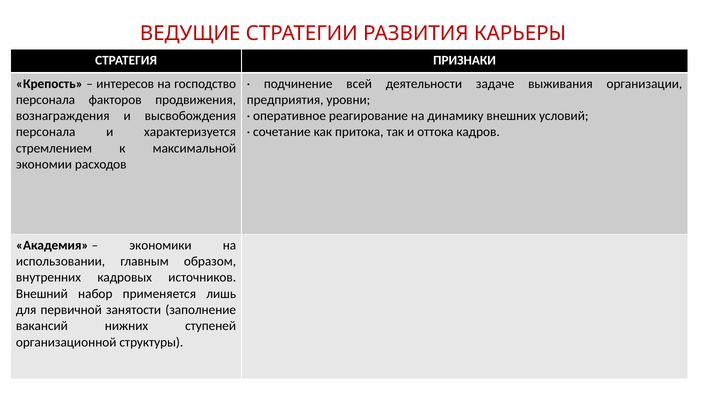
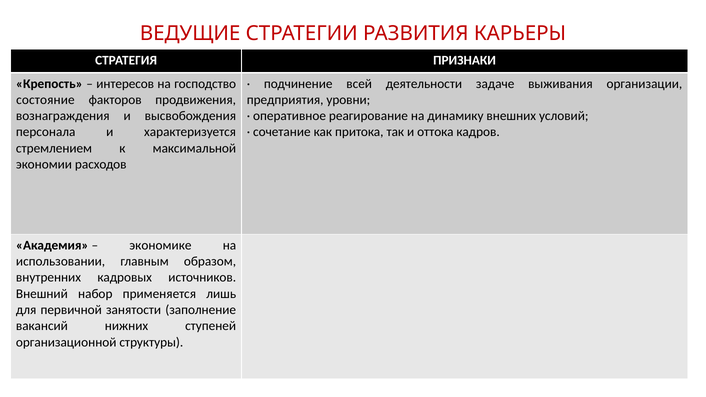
персонала at (46, 100): персонала -> состояние
экономики: экономики -> экономике
